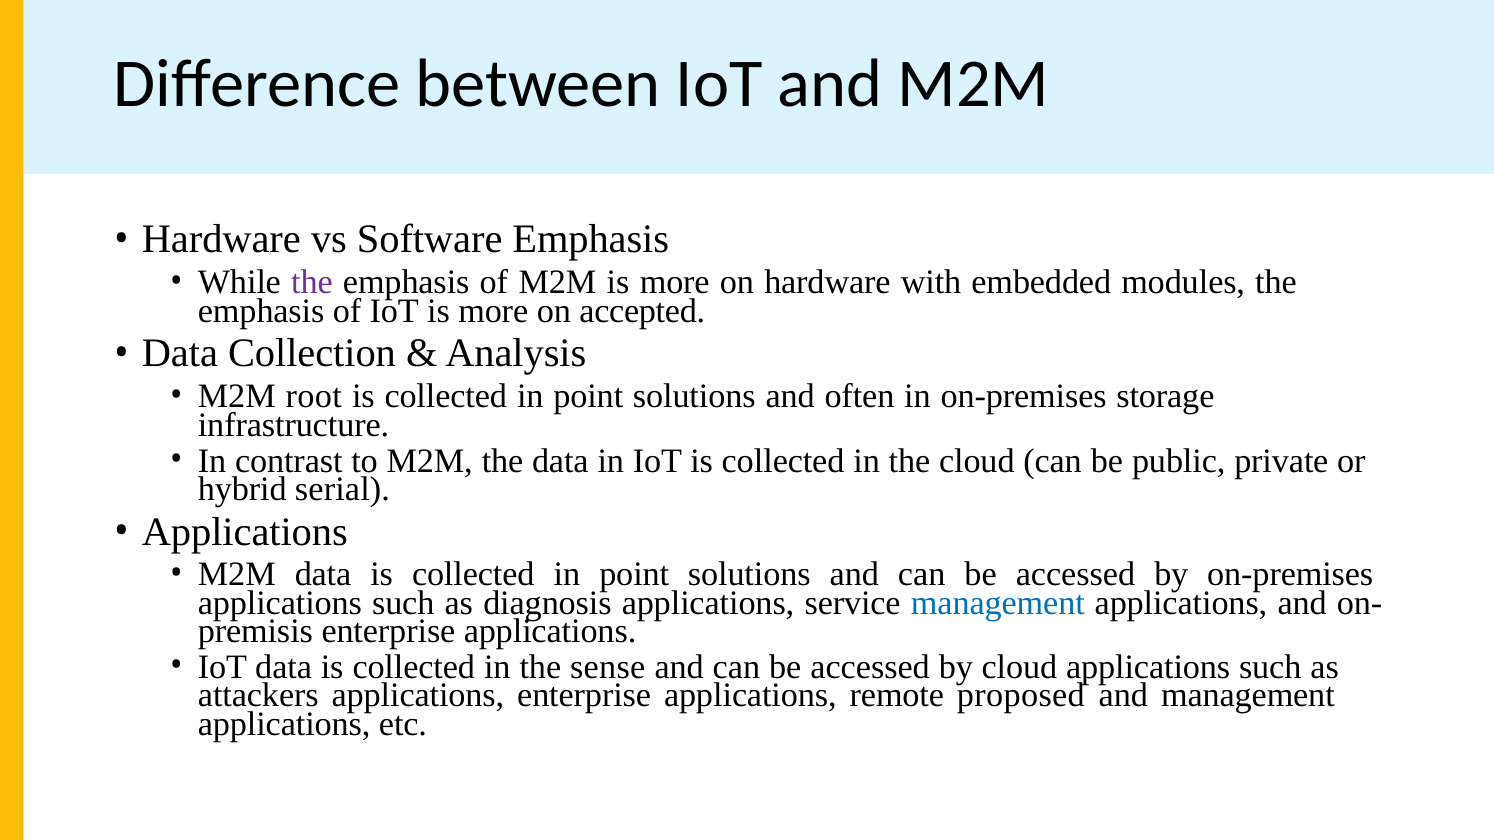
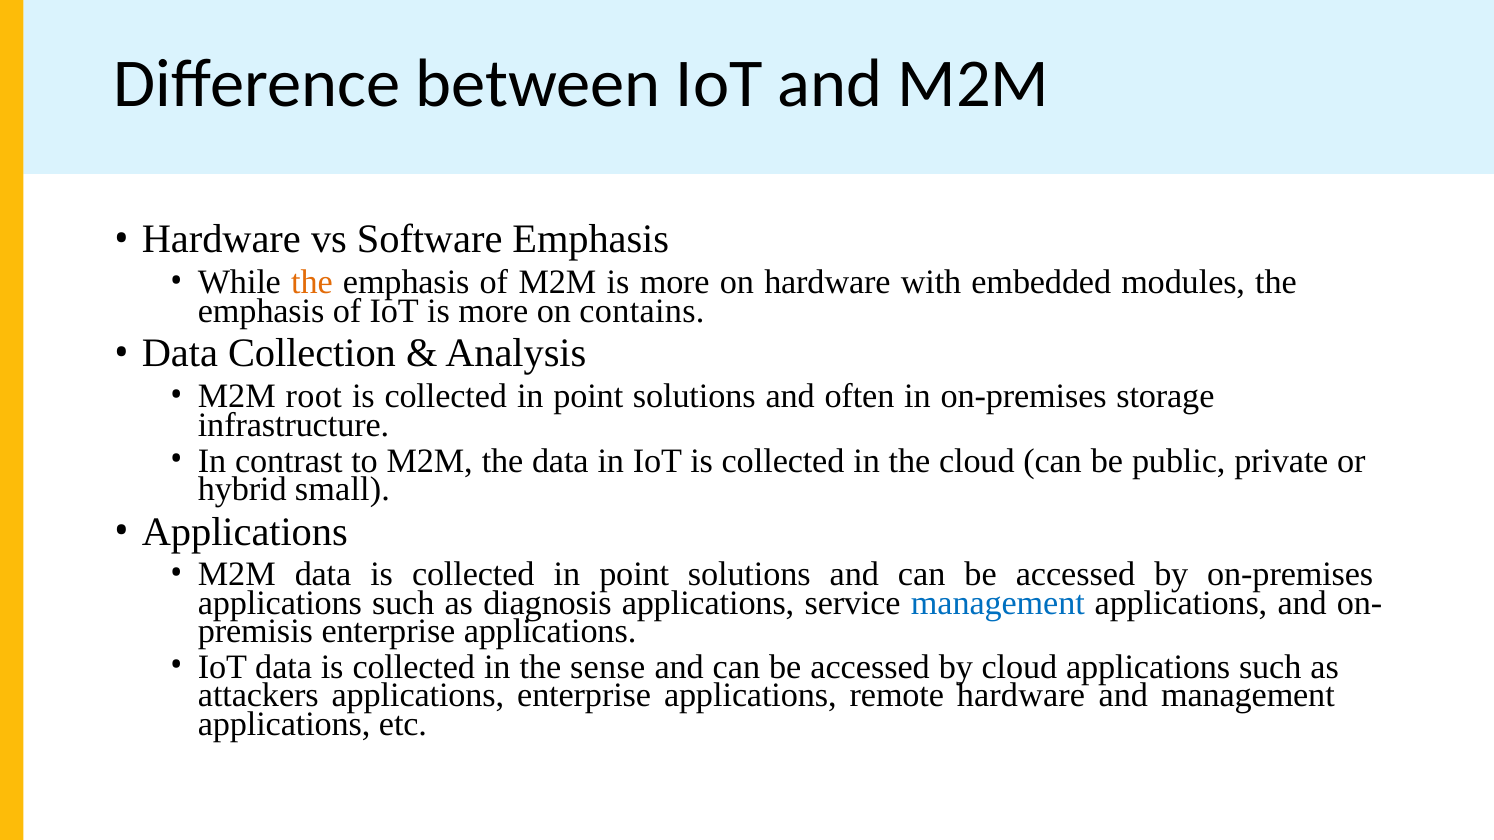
the at (312, 283) colour: purple -> orange
accepted: accepted -> contains
serial: serial -> small
remote proposed: proposed -> hardware
